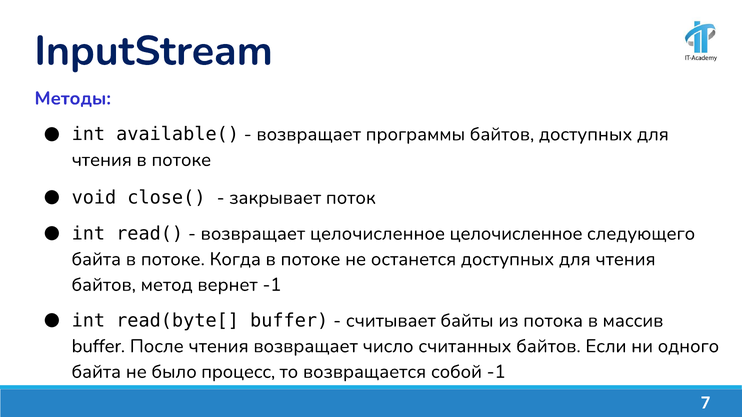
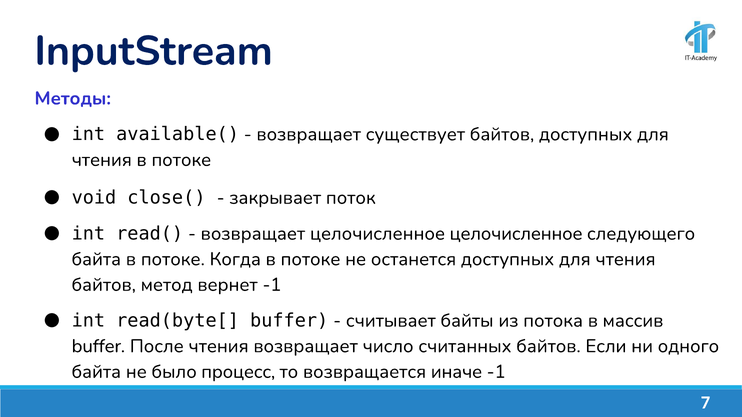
программы: программы -> существует
собой: собой -> иначе
